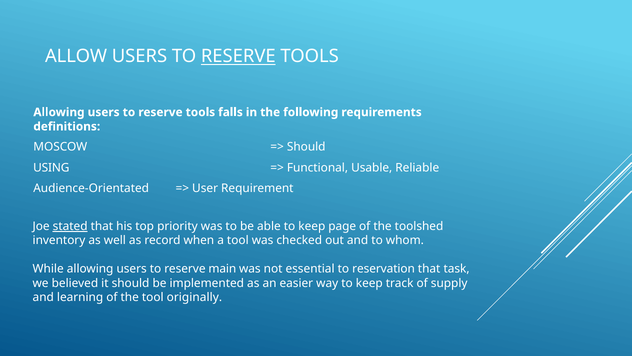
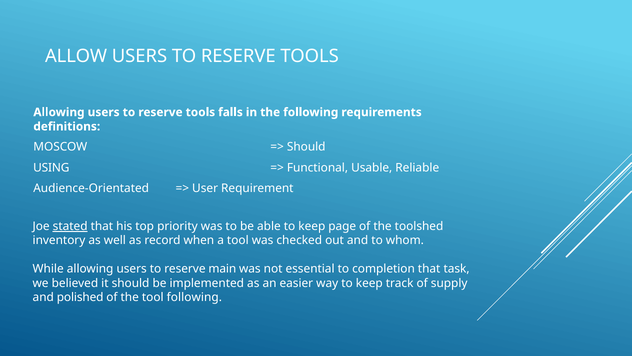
RESERVE at (238, 56) underline: present -> none
reservation: reservation -> completion
learning: learning -> polished
tool originally: originally -> following
